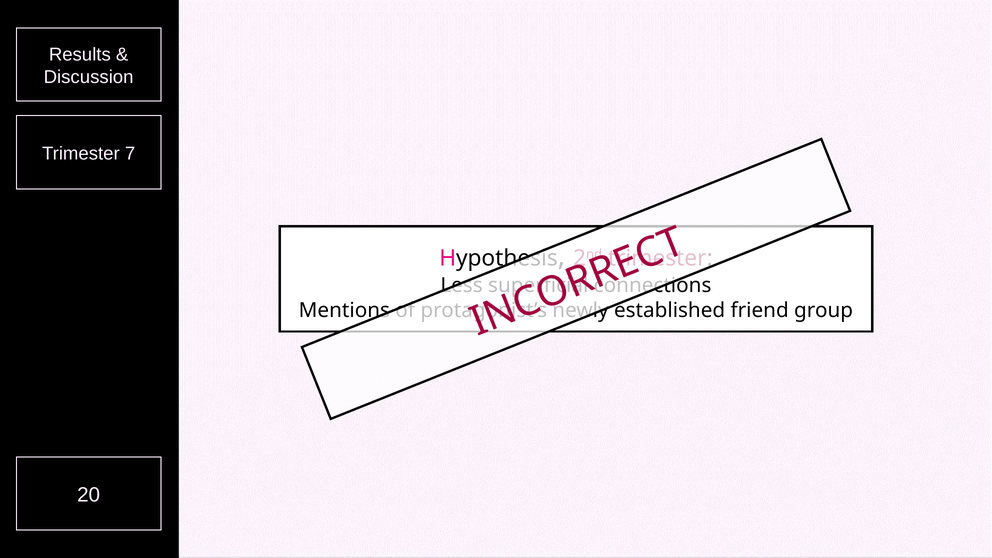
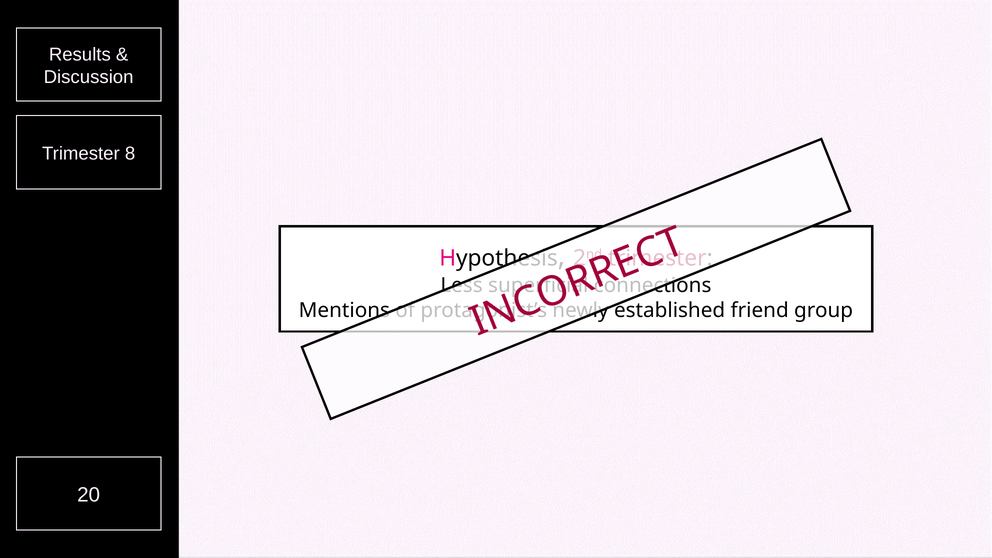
7: 7 -> 8
